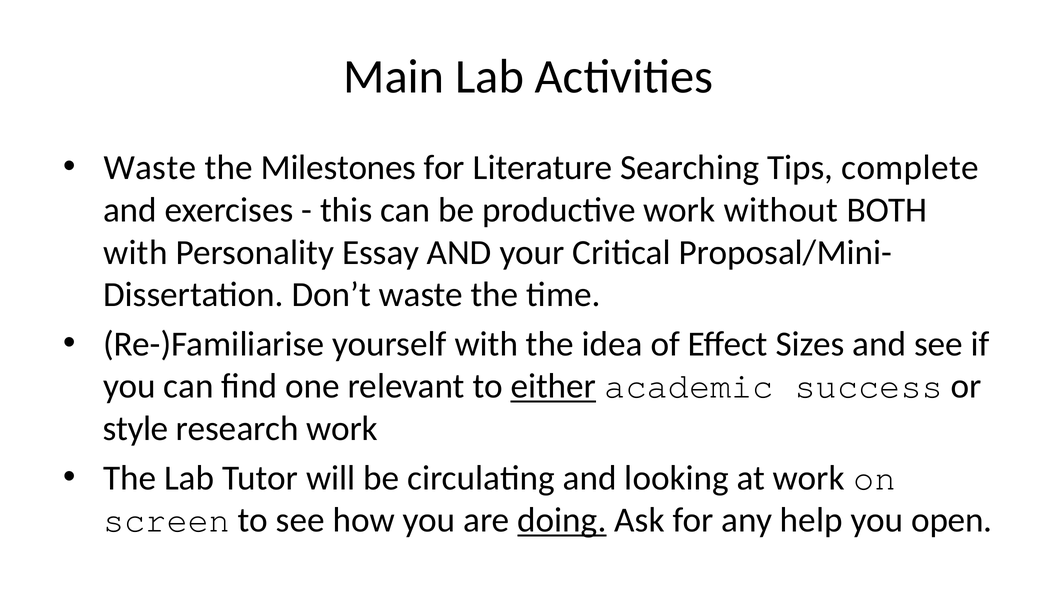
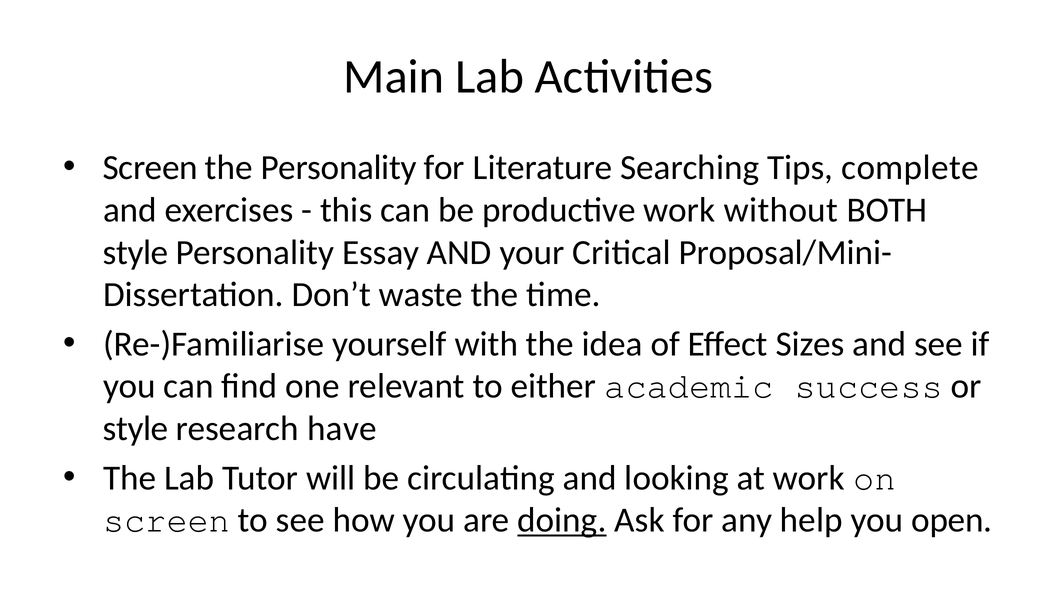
Waste at (150, 168): Waste -> Screen
the Milestones: Milestones -> Personality
with at (135, 252): with -> style
either underline: present -> none
research work: work -> have
